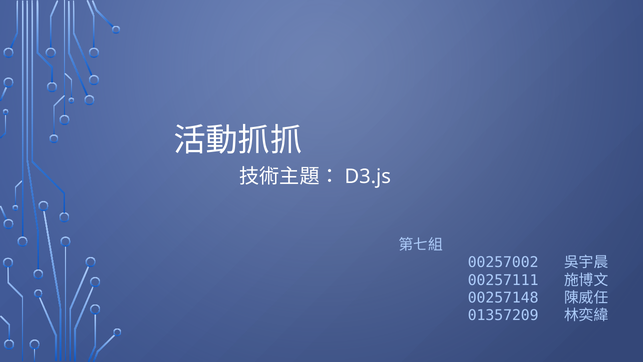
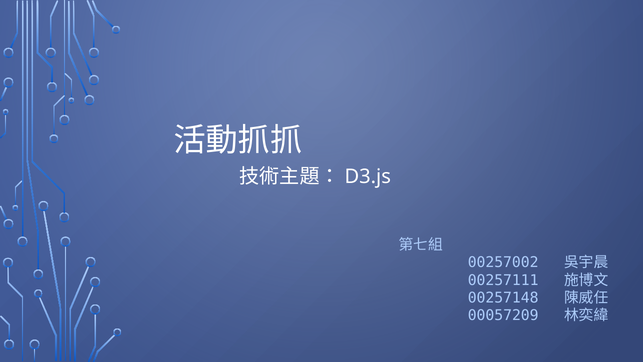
01357209: 01357209 -> 00057209
